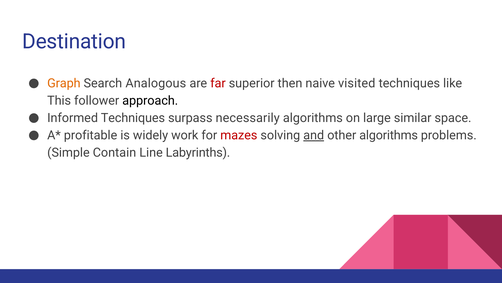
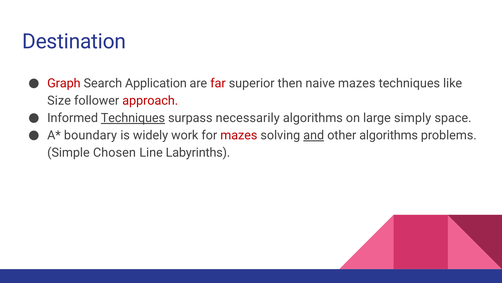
Graph colour: orange -> red
Analogous: Analogous -> Application
naive visited: visited -> mazes
This: This -> Size
approach colour: black -> red
Techniques at (133, 118) underline: none -> present
similar: similar -> simply
profitable: profitable -> boundary
Contain: Contain -> Chosen
